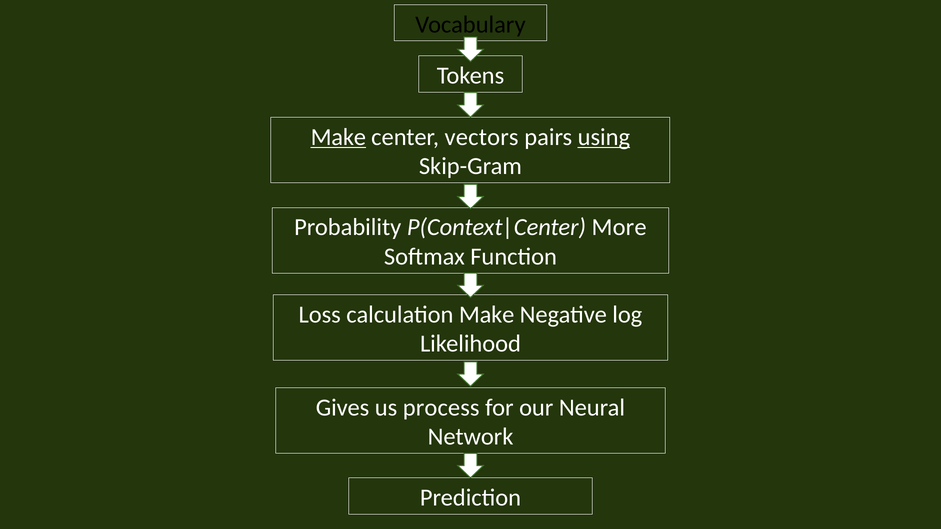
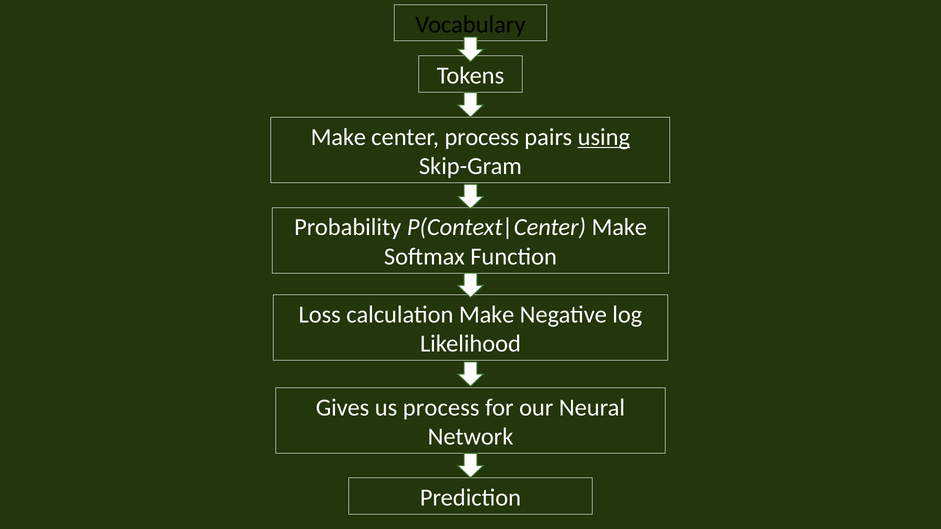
Make at (338, 137) underline: present -> none
center vectors: vectors -> process
More at (619, 228): More -> Make
